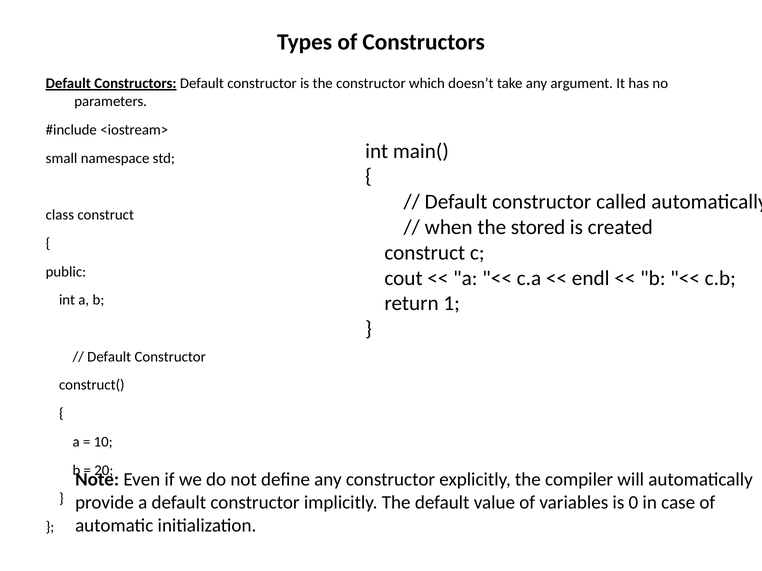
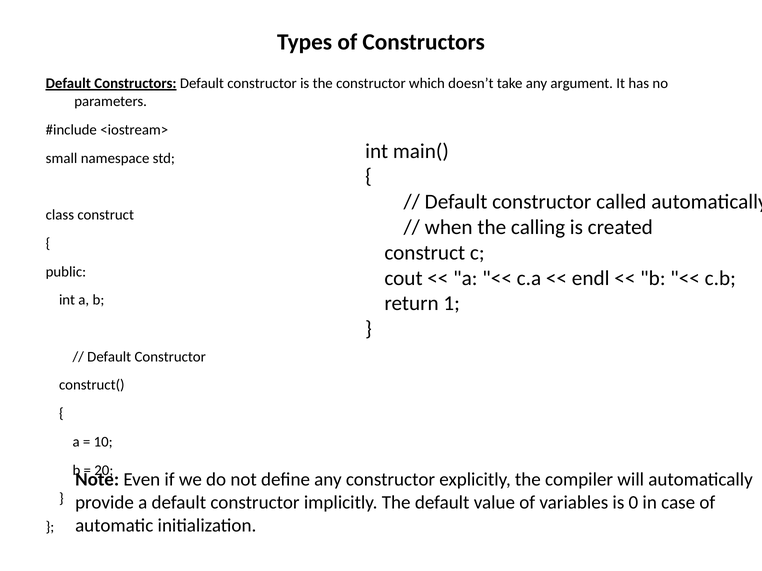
stored: stored -> calling
